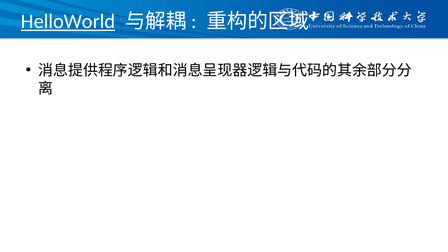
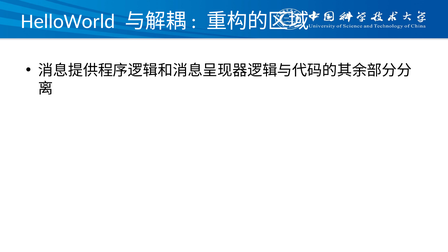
HelloWorld underline: present -> none
